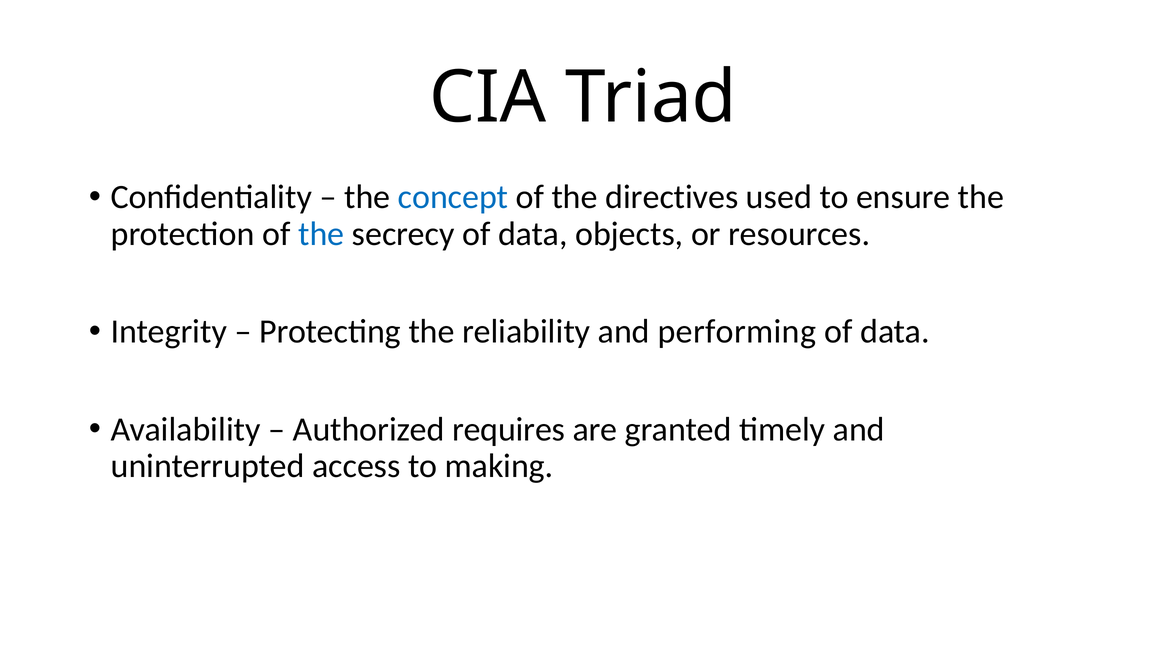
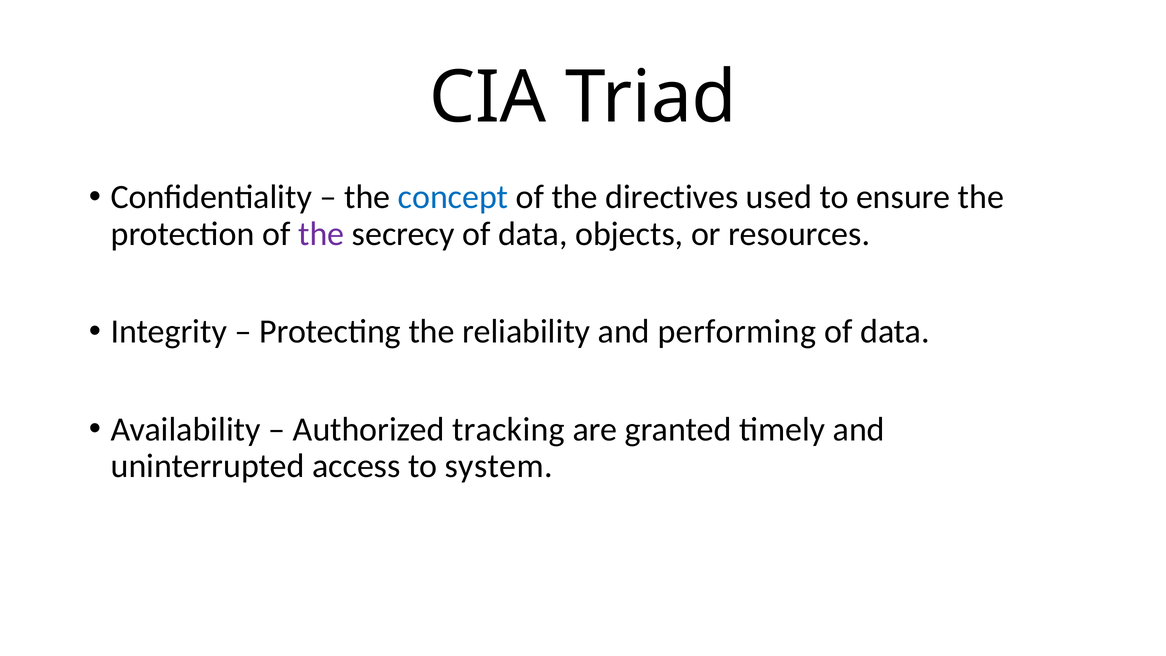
the at (321, 234) colour: blue -> purple
requires: requires -> tracking
making: making -> system
